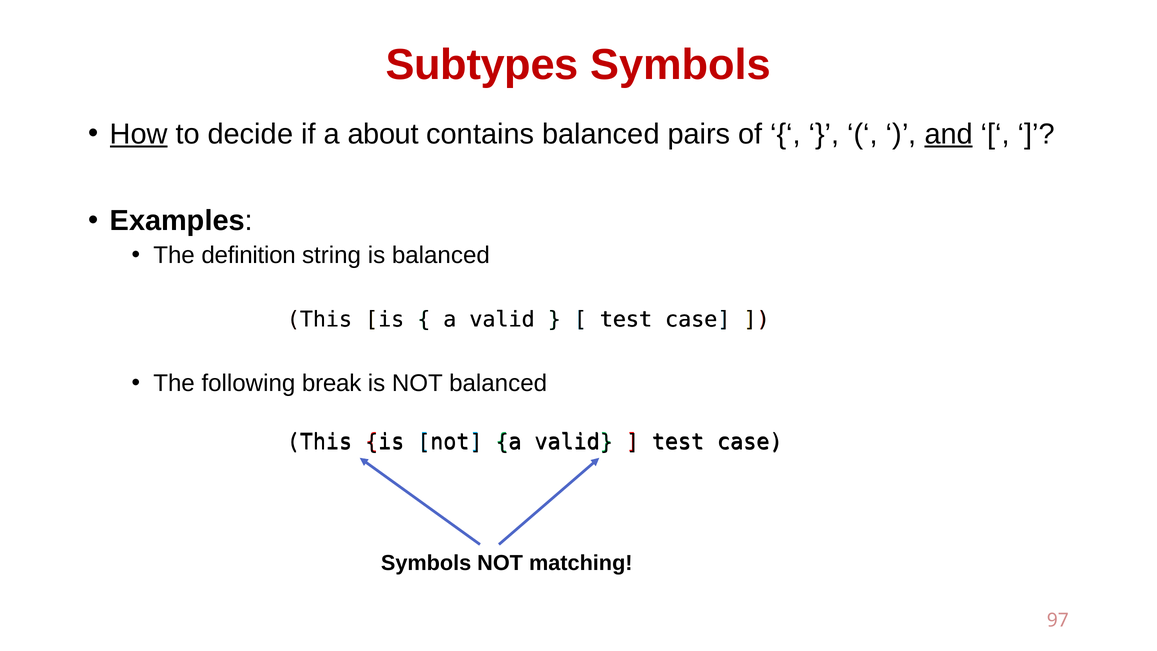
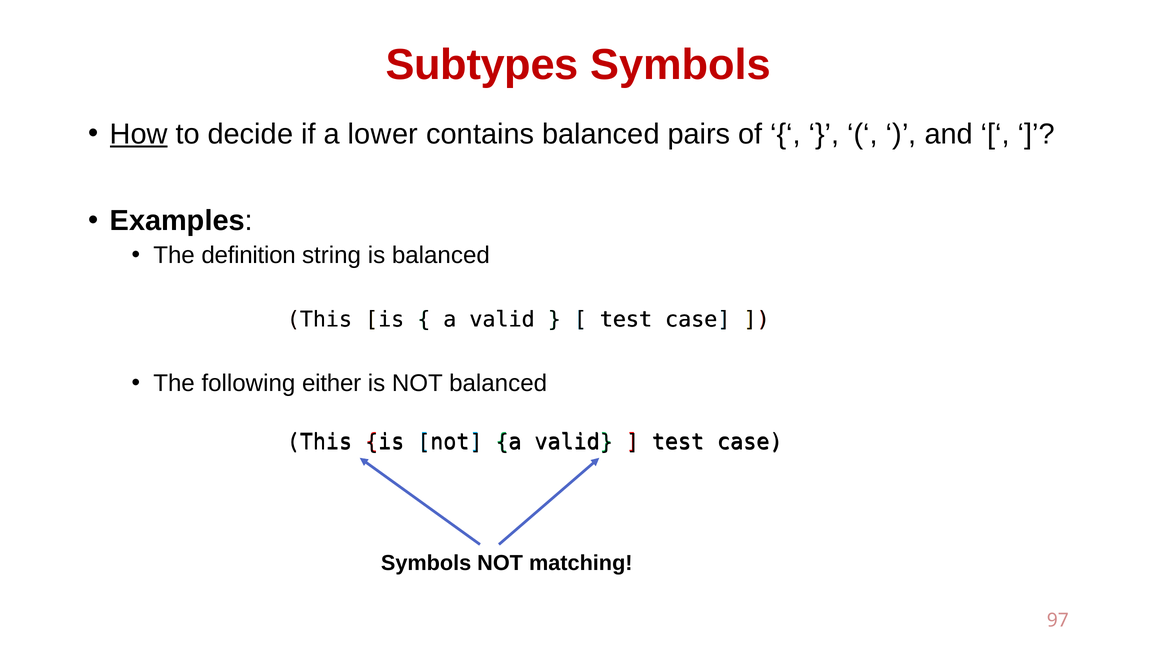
about: about -> lower
and underline: present -> none
break: break -> either
